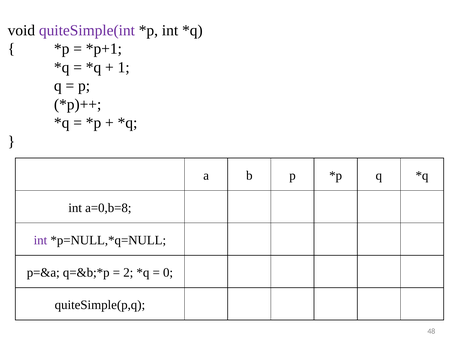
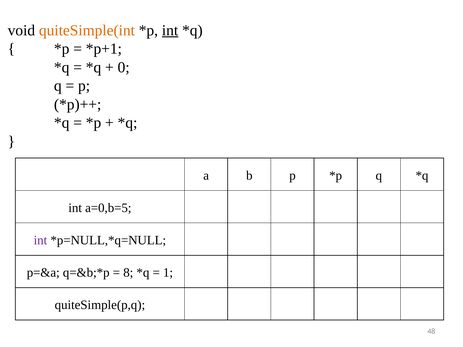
quiteSimple(int colour: purple -> orange
int at (170, 30) underline: none -> present
1 at (124, 67): 1 -> 0
a=0,b=8: a=0,b=8 -> a=0,b=5
2: 2 -> 8
0 at (168, 273): 0 -> 1
